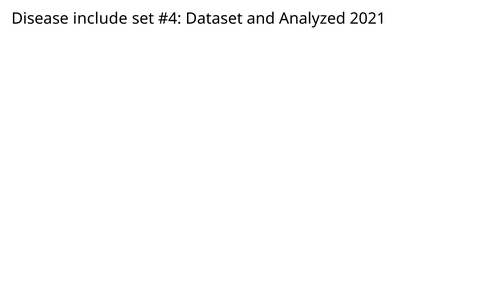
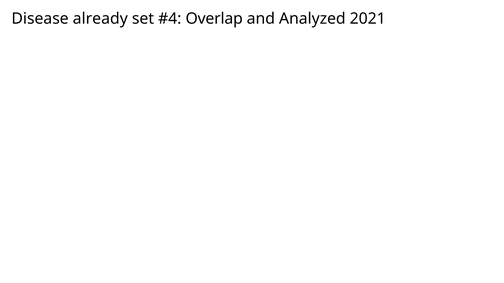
include: include -> already
Dataset: Dataset -> Overlap
